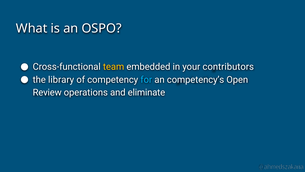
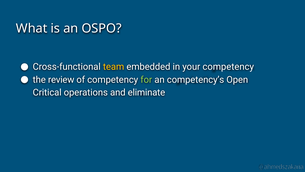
your contributors: contributors -> competency
library: library -> review
for colour: light blue -> light green
Review: Review -> Critical
